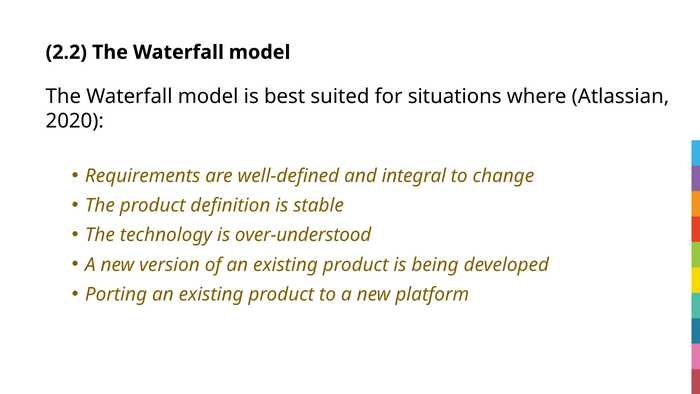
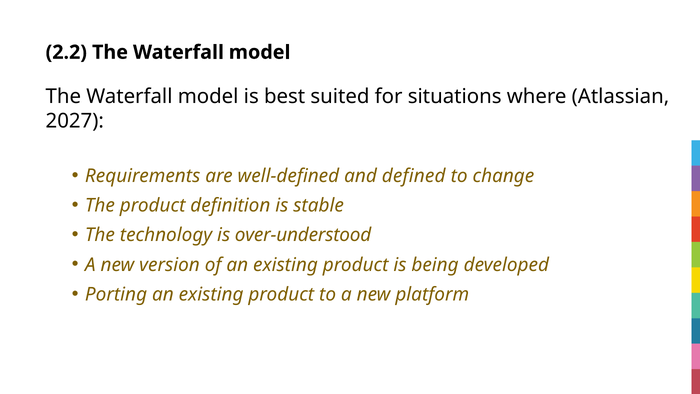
2020: 2020 -> 2027
integral: integral -> defined
